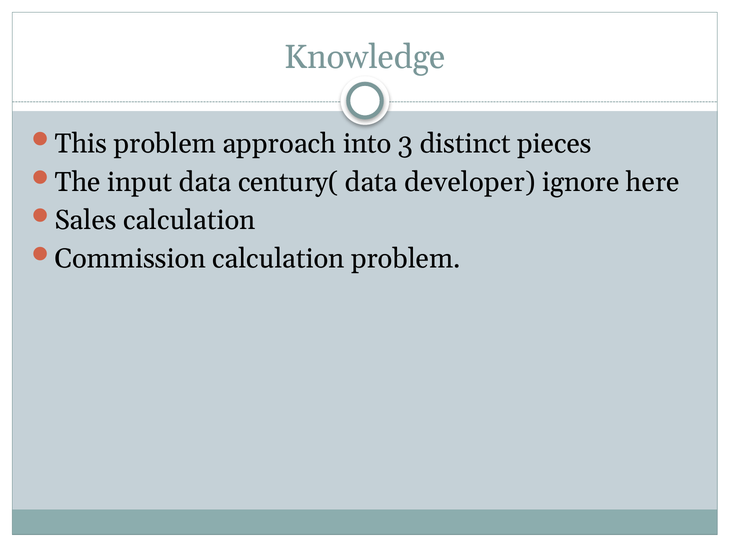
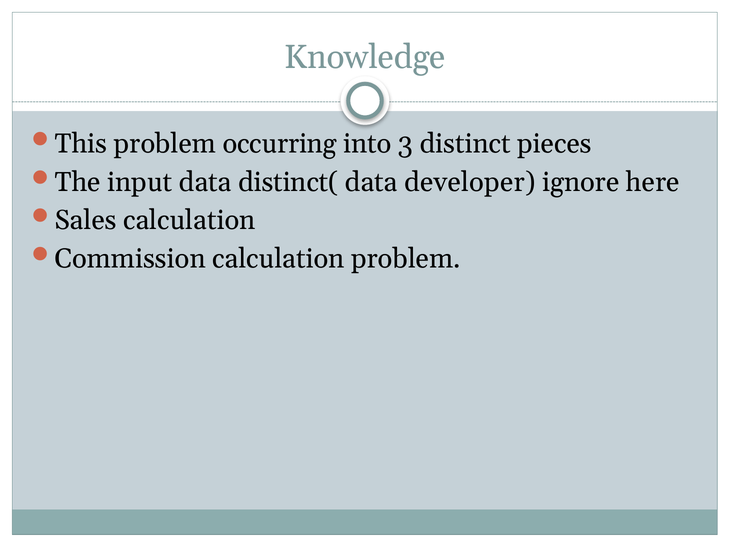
approach: approach -> occurring
century(: century( -> distinct(
